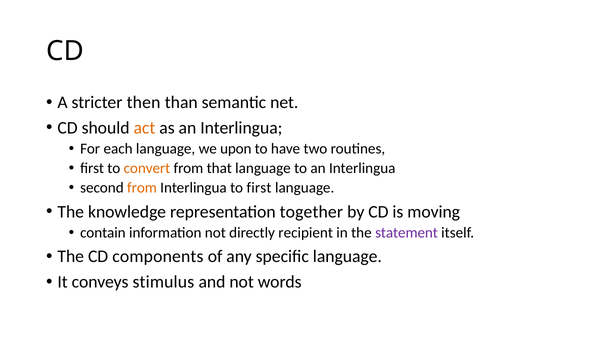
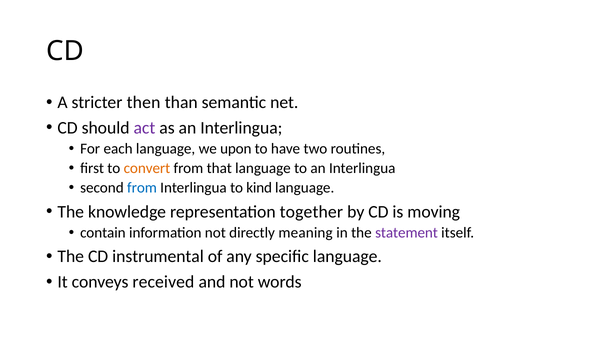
act colour: orange -> purple
from at (142, 187) colour: orange -> blue
to first: first -> kind
recipient: recipient -> meaning
components: components -> instrumental
stimulus: stimulus -> received
